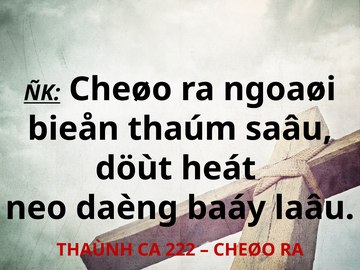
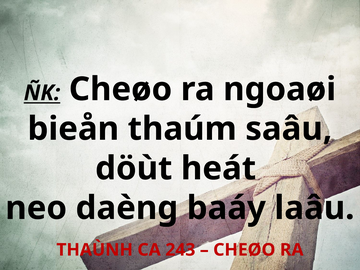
222: 222 -> 243
